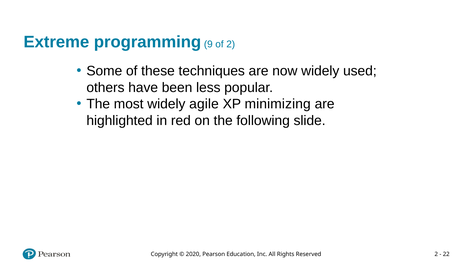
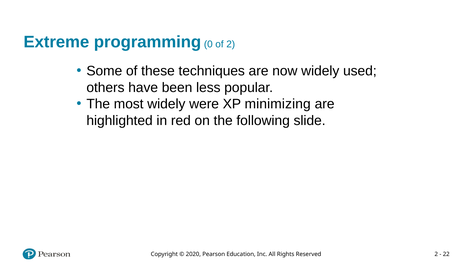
9: 9 -> 0
agile: agile -> were
